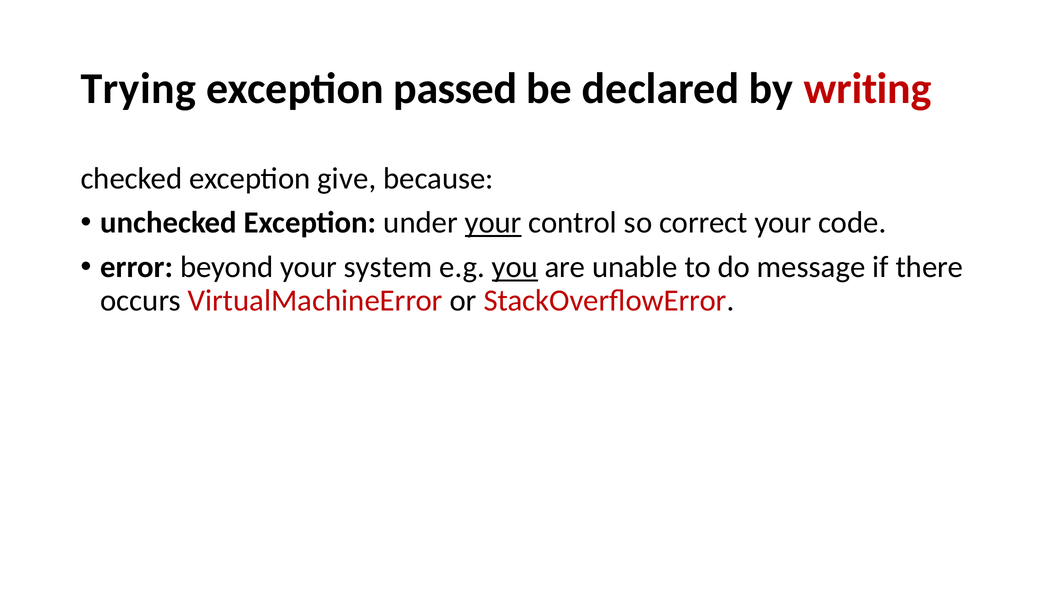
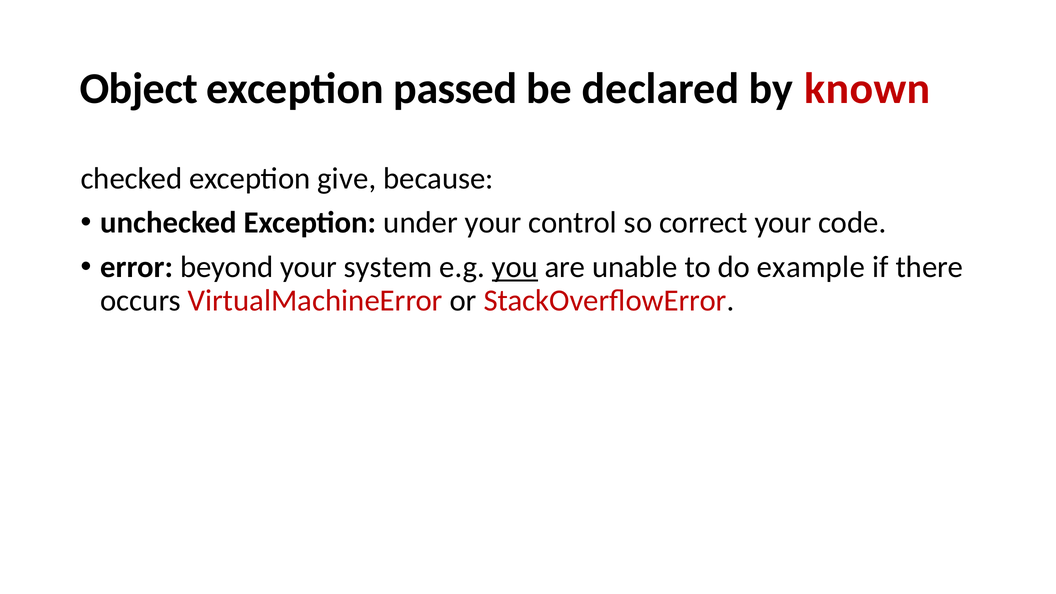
Trying: Trying -> Object
writing: writing -> known
your at (493, 223) underline: present -> none
message: message -> example
